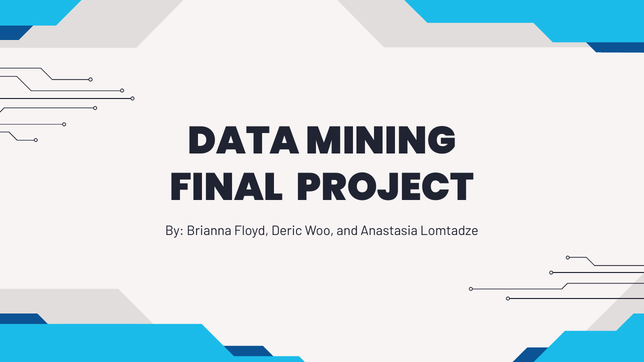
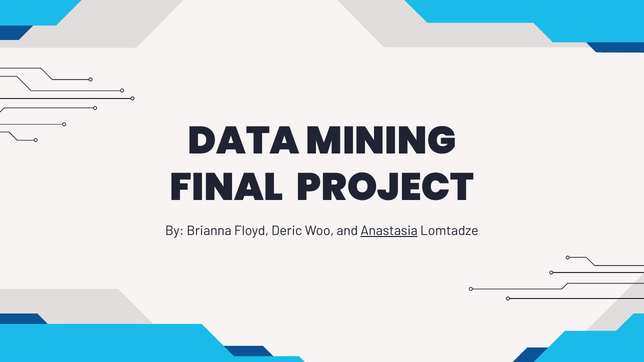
Anastasia underline: none -> present
